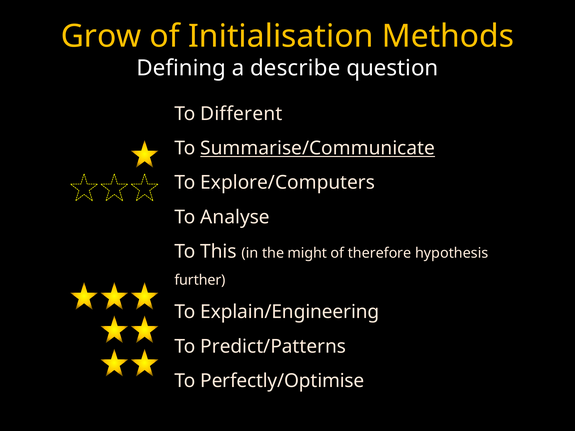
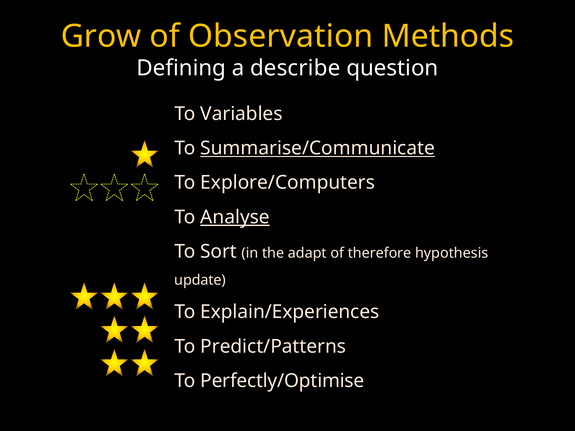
Initialisation: Initialisation -> Observation
Different: Different -> Variables
Analyse underline: none -> present
This: This -> Sort
might: might -> adapt
further: further -> update
Explain/Engineering: Explain/Engineering -> Explain/Experiences
